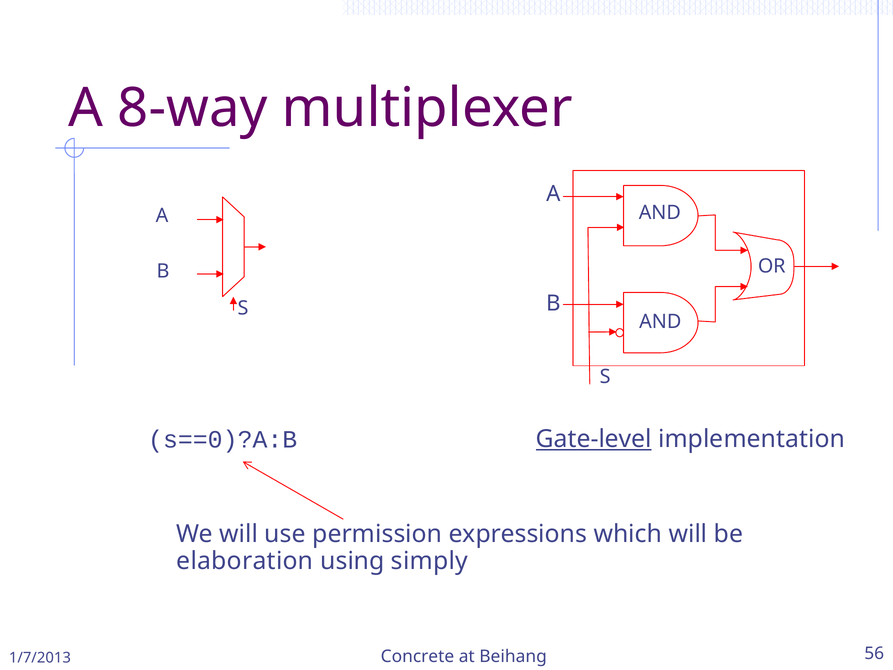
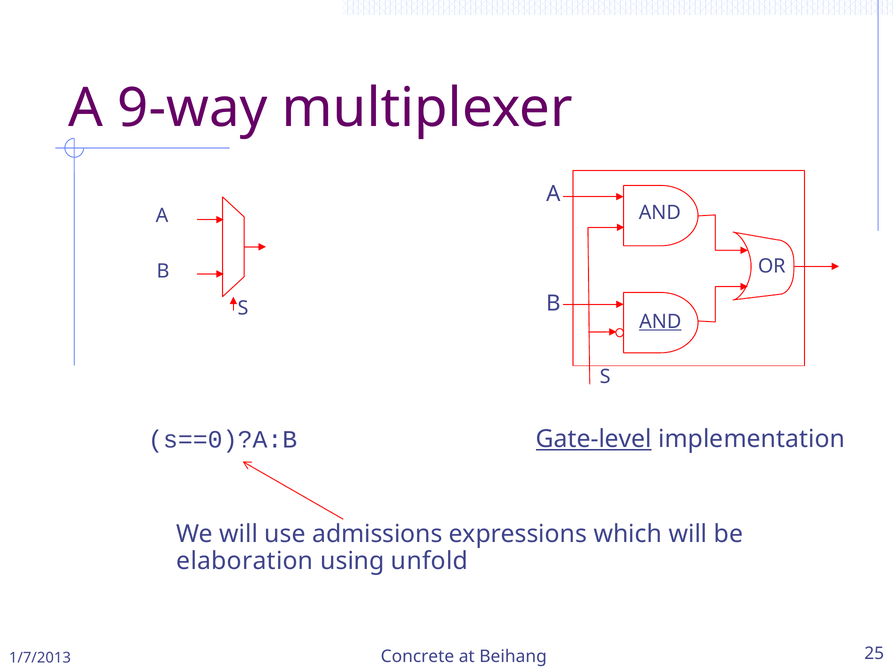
8-way: 8-way -> 9-way
AND at (660, 321) underline: none -> present
permission: permission -> admissions
simply: simply -> unfold
56: 56 -> 25
